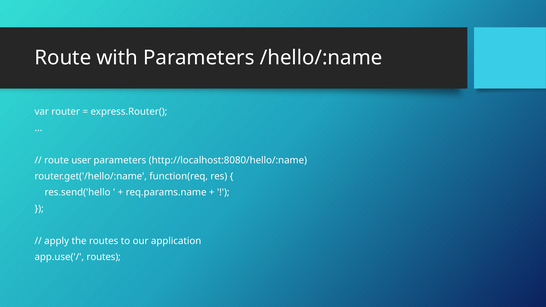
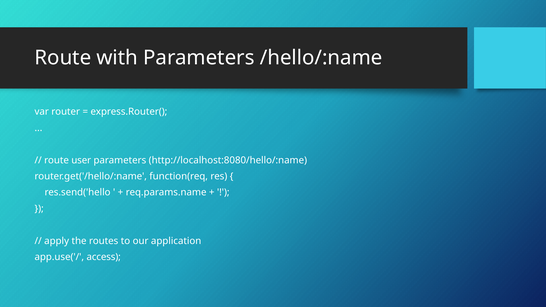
app.use('/ routes: routes -> access
